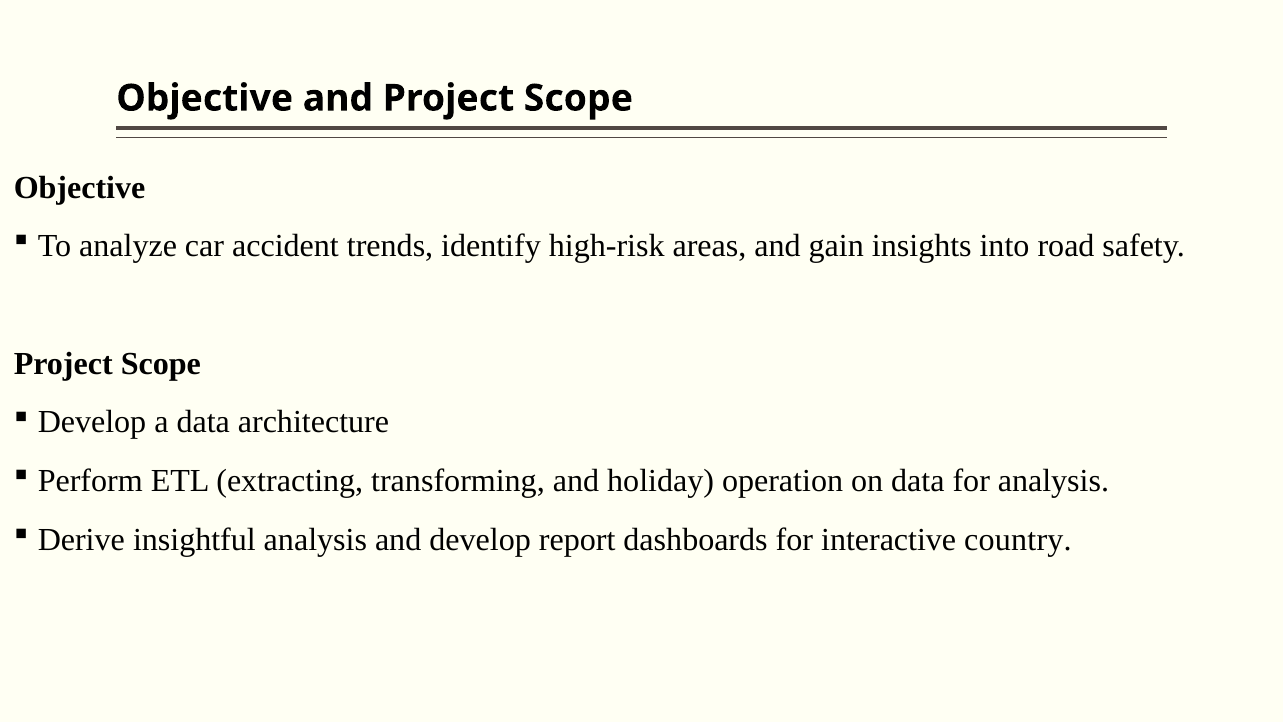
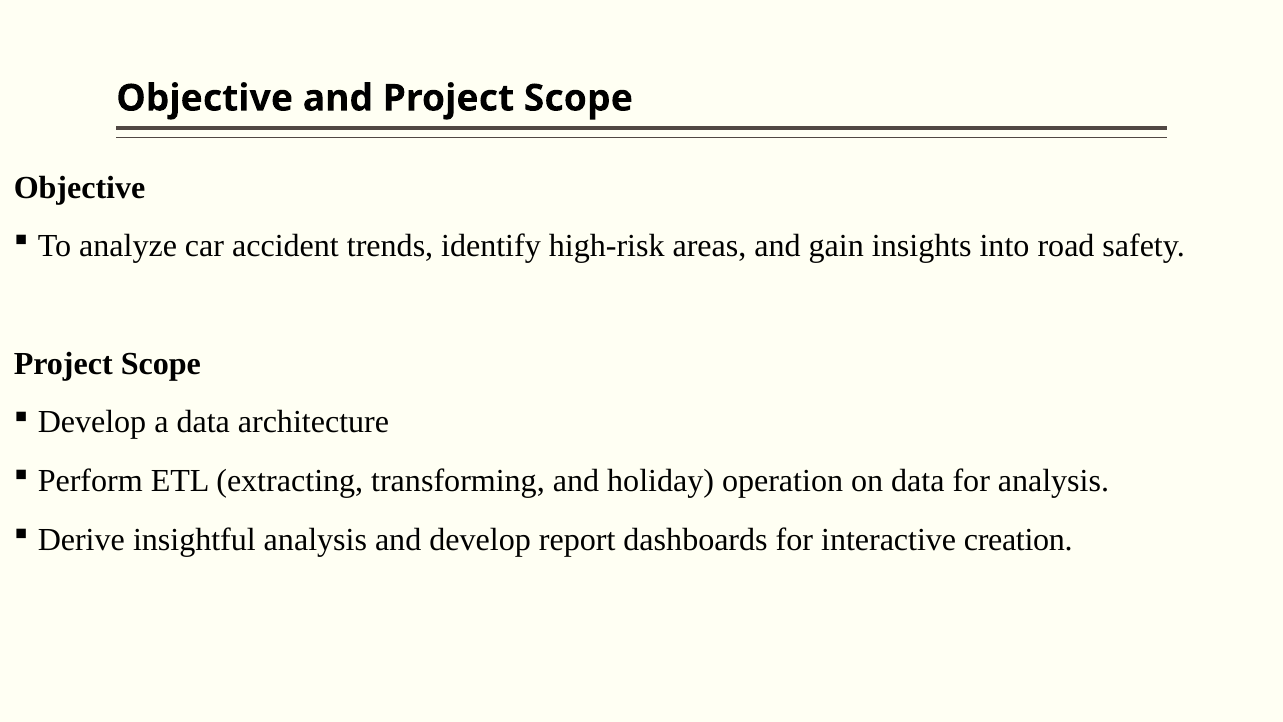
country: country -> creation
